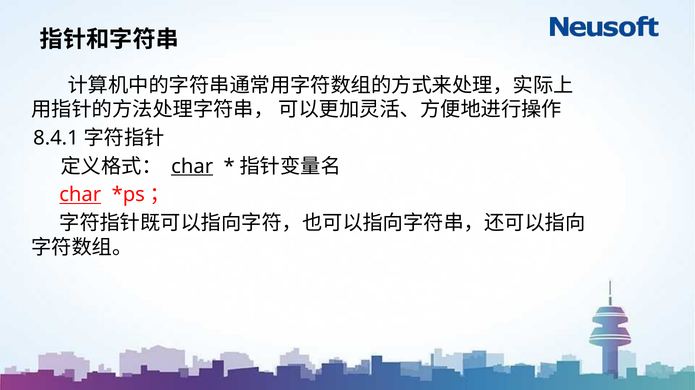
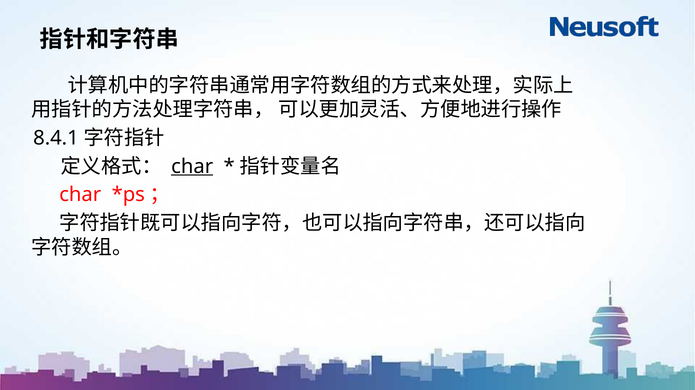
char at (80, 195) underline: present -> none
